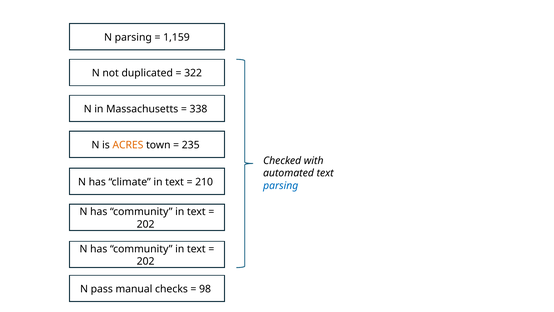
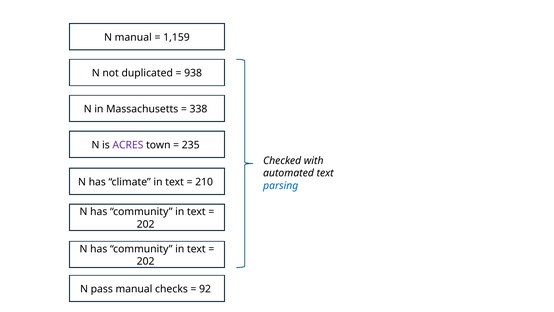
N parsing: parsing -> manual
322: 322 -> 938
ACRES colour: orange -> purple
98: 98 -> 92
